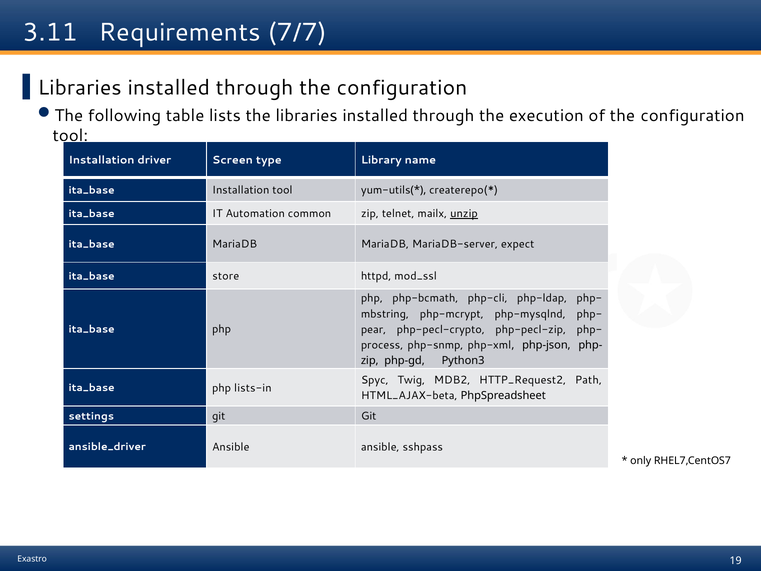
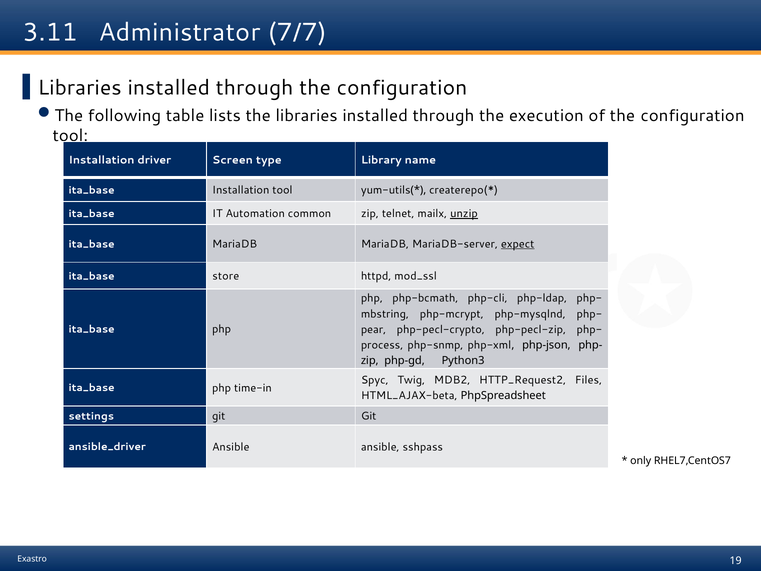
Requirements: Requirements -> Administrator
expect underline: none -> present
Path: Path -> Files
lists-in: lists-in -> time-in
